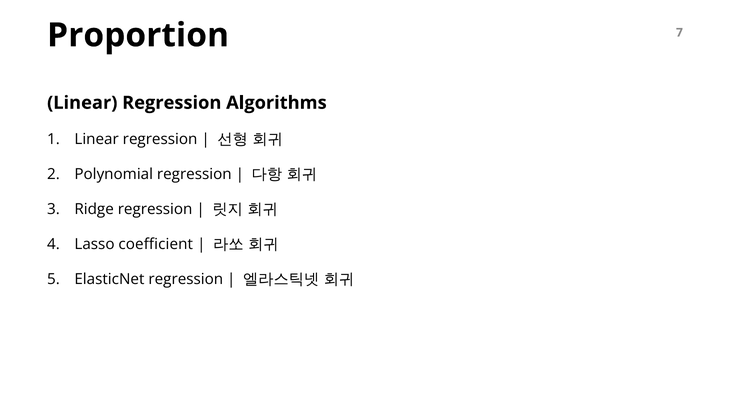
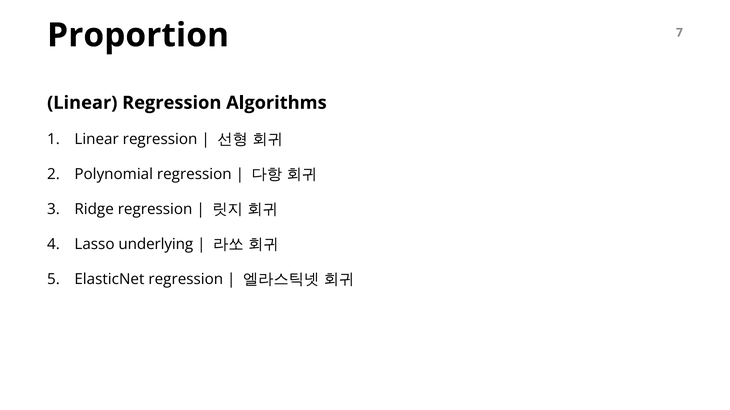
coefficient: coefficient -> underlying
